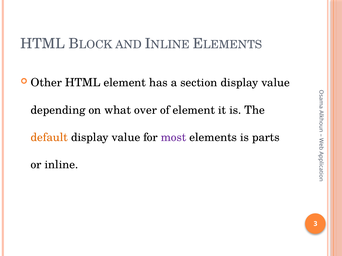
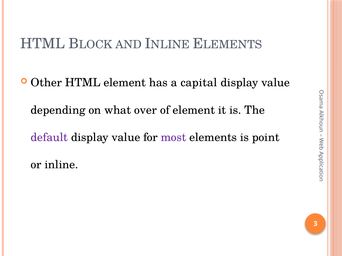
section: section -> capital
default colour: orange -> purple
parts: parts -> point
